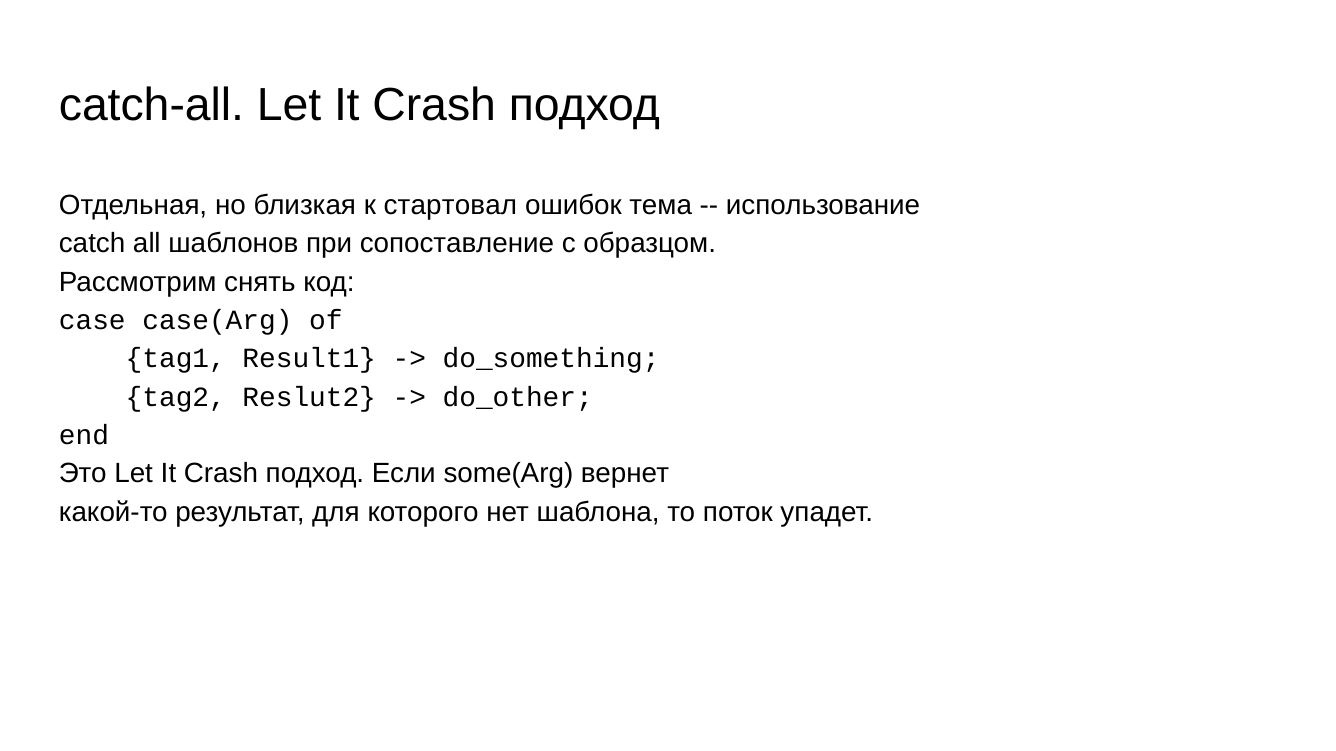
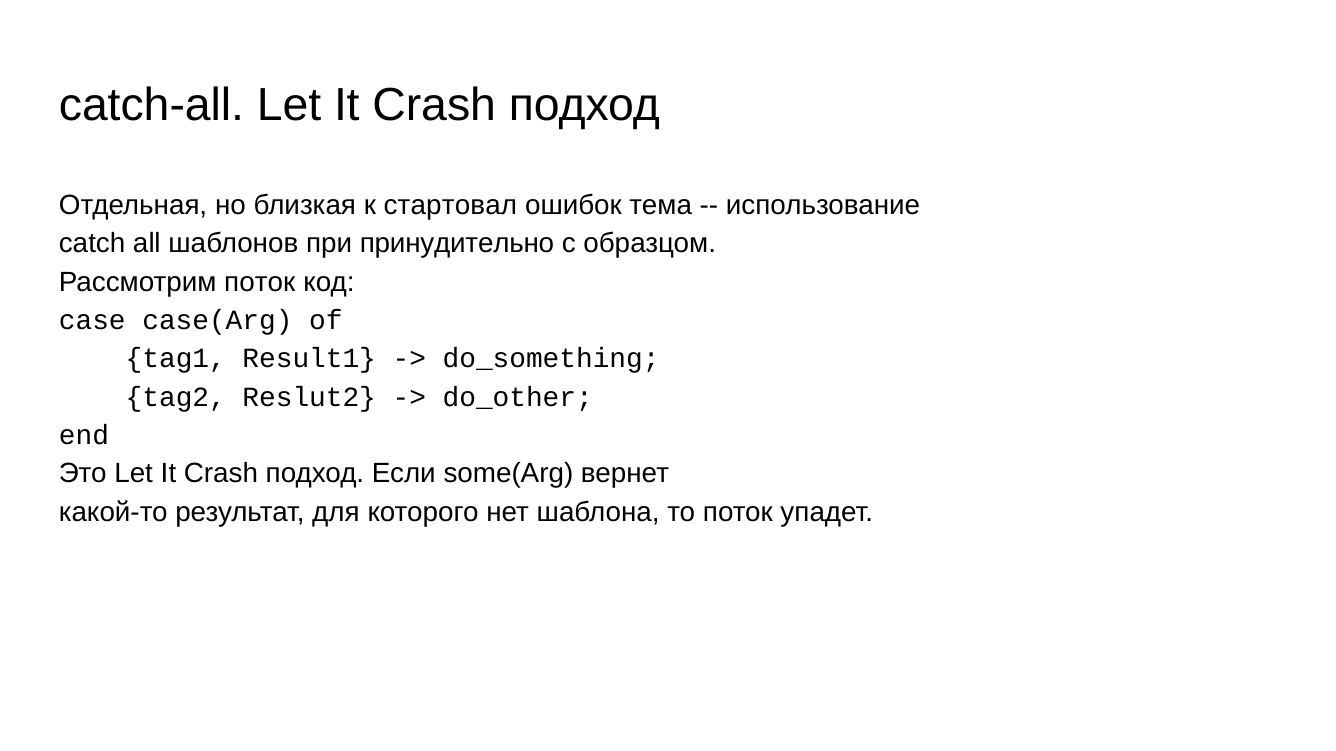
сопоставление: сопоставление -> принудительно
Рассмотрим снять: снять -> поток
